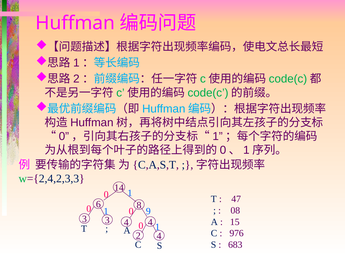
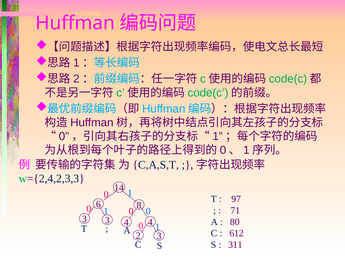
47: 47 -> 97
08: 08 -> 71
1 0 9: 9 -> 0
15: 15 -> 80
976: 976 -> 612
2 4: 4 -> 3
683: 683 -> 311
